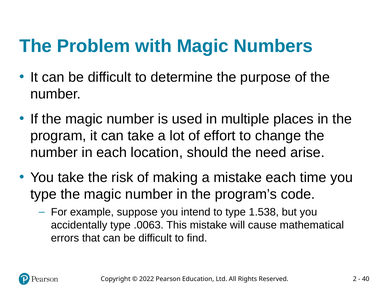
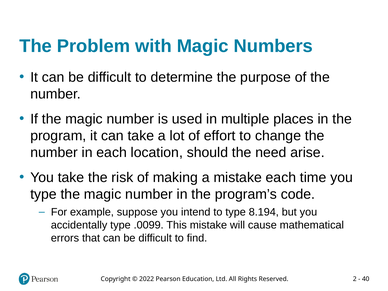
1.538: 1.538 -> 8.194
.0063: .0063 -> .0099
